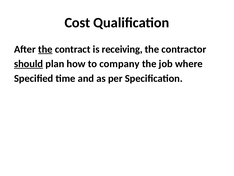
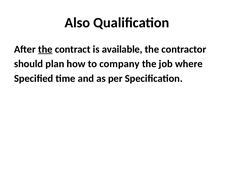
Cost: Cost -> Also
receiving: receiving -> available
should underline: present -> none
